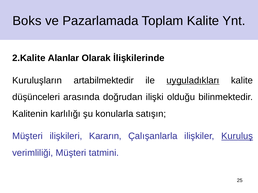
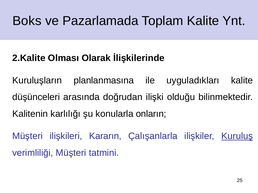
Alanlar: Alanlar -> Olması
artabilmektedir: artabilmektedir -> planlanmasına
uyguladıkları underline: present -> none
satışın: satışın -> onların
